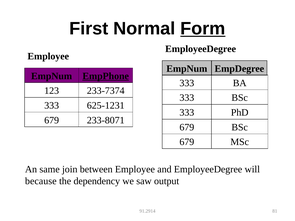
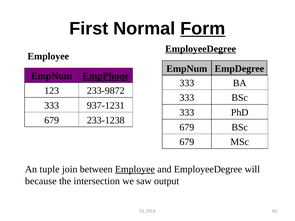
EmployeeDegree at (201, 49) underline: none -> present
233-7374: 233-7374 -> 233-9872
625-1231: 625-1231 -> 937-1231
233-8071: 233-8071 -> 233-1238
same: same -> tuple
Employee at (135, 169) underline: none -> present
dependency: dependency -> intersection
